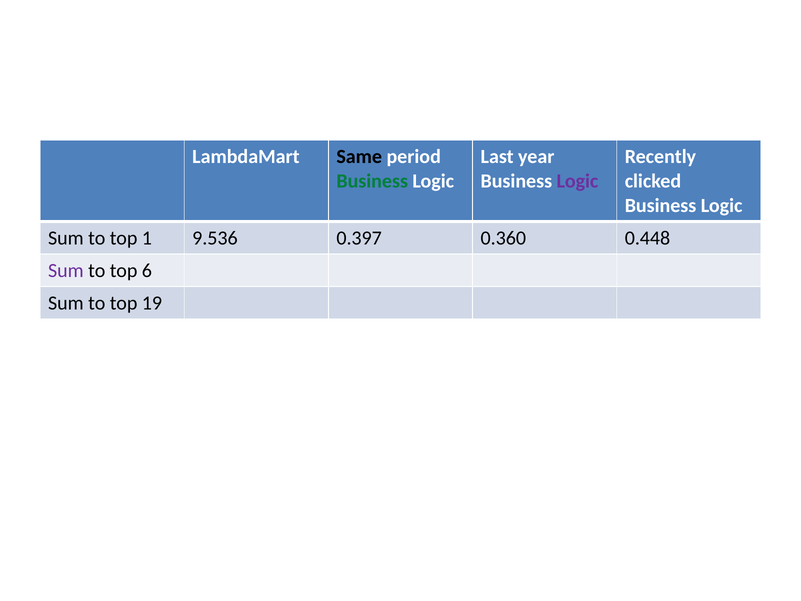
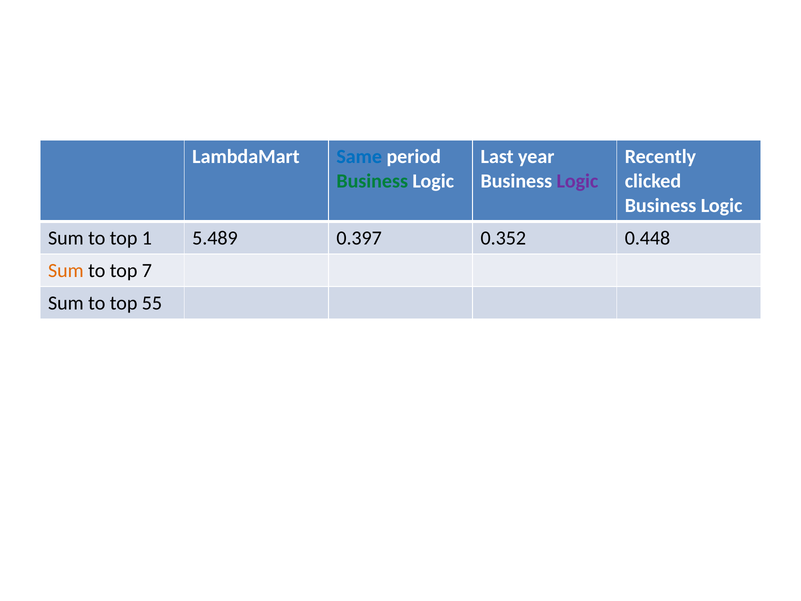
Same colour: black -> blue
9.536: 9.536 -> 5.489
0.360: 0.360 -> 0.352
Sum at (66, 270) colour: purple -> orange
6: 6 -> 7
19: 19 -> 55
